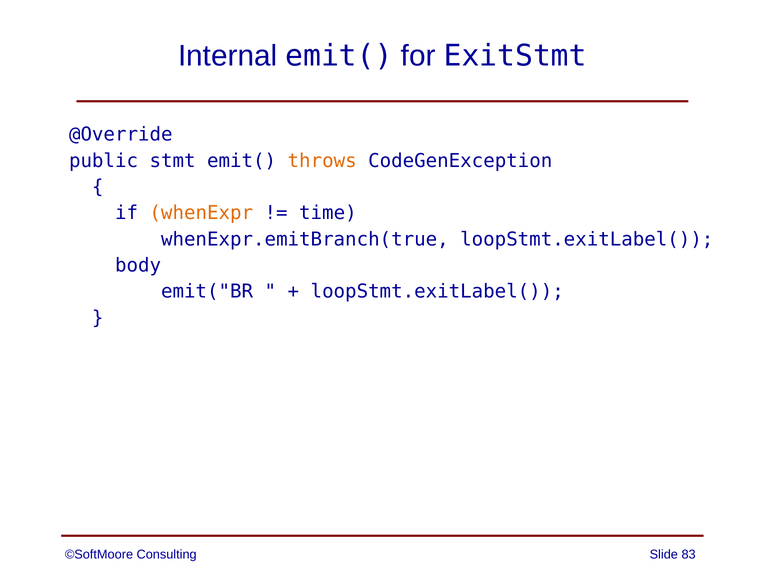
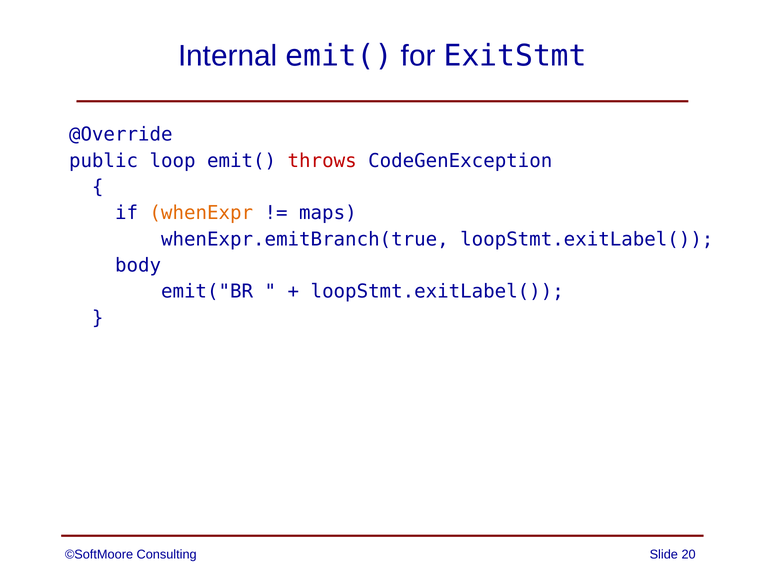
stmt: stmt -> loop
throws colour: orange -> red
time: time -> maps
83: 83 -> 20
